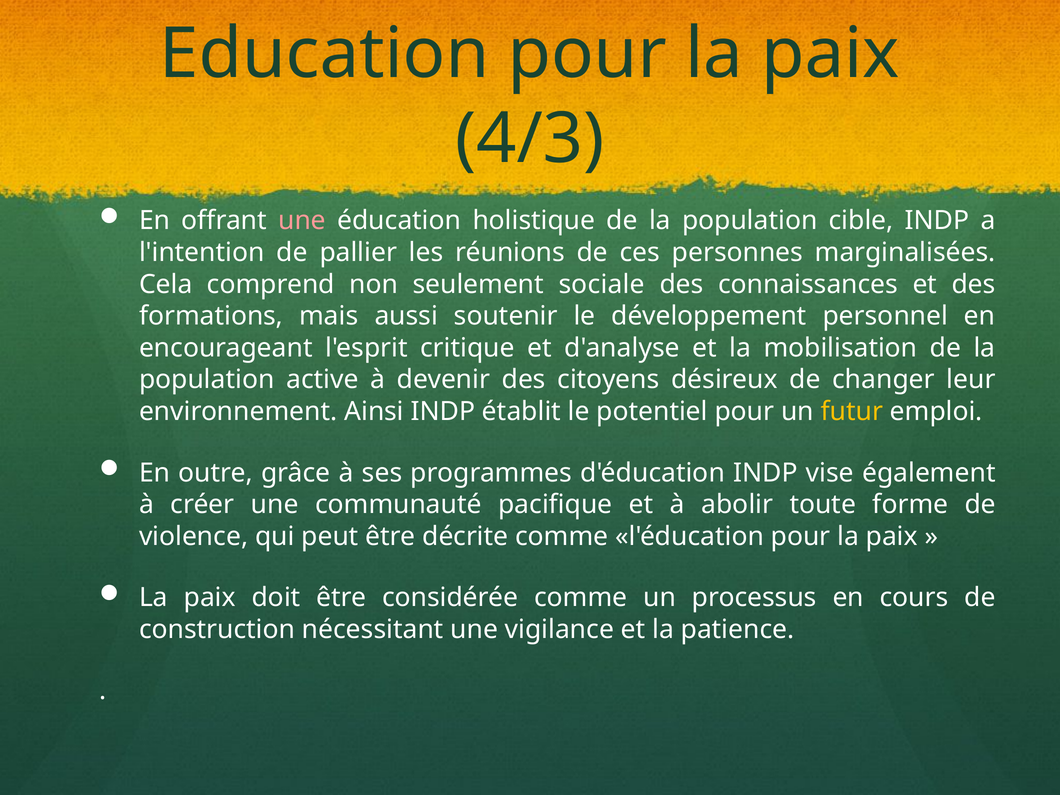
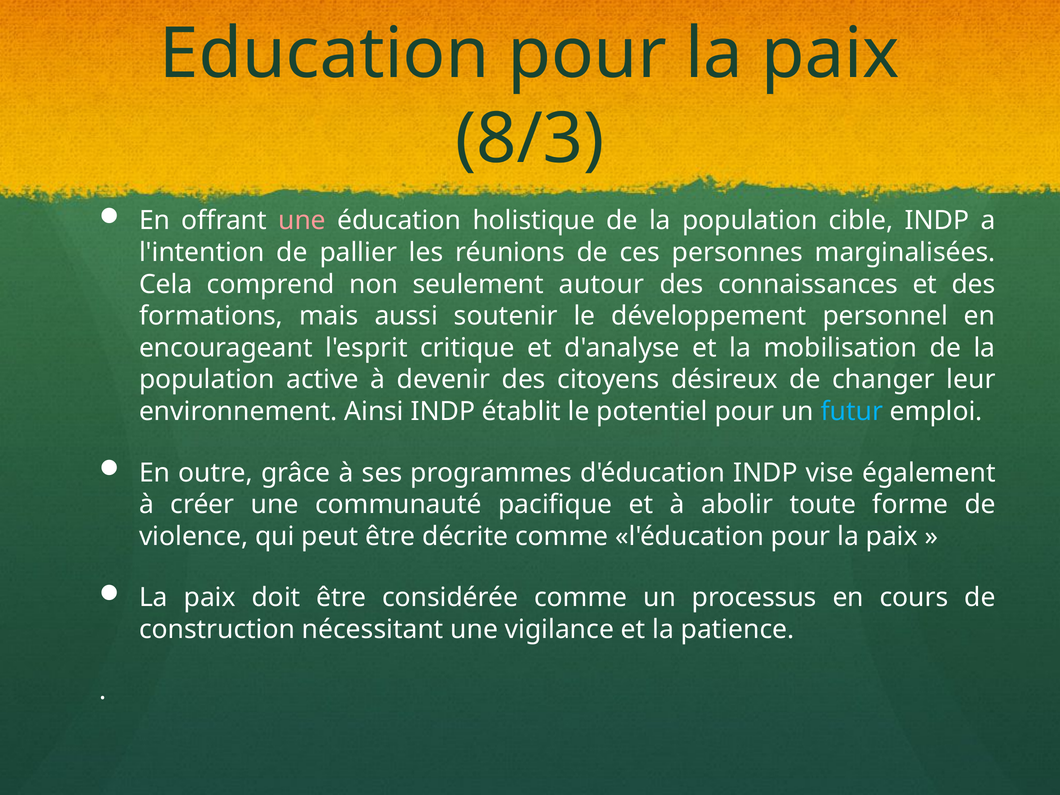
4/3: 4/3 -> 8/3
sociale: sociale -> autour
futur colour: yellow -> light blue
